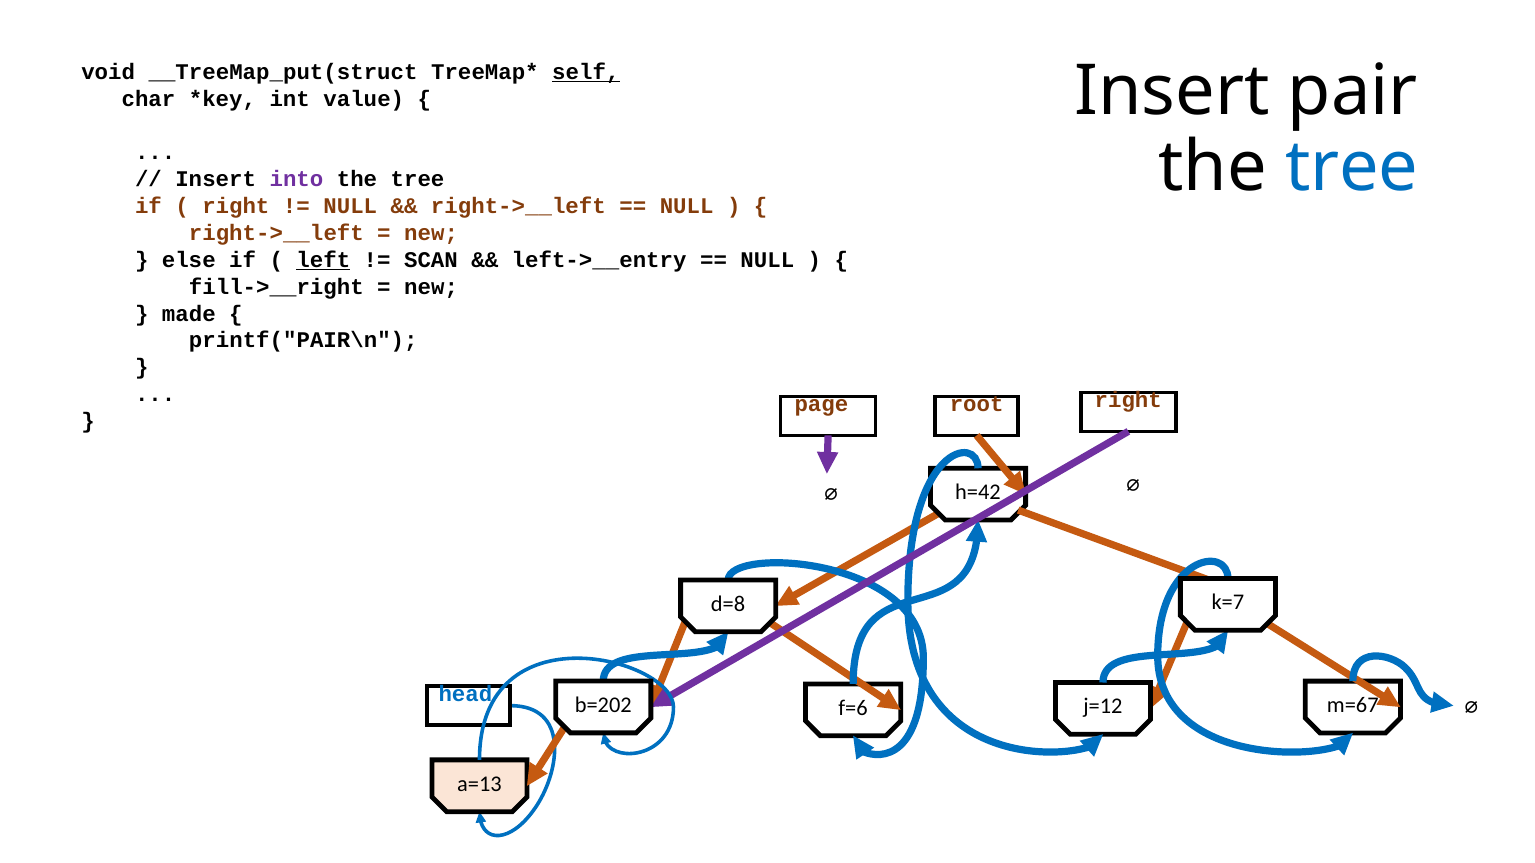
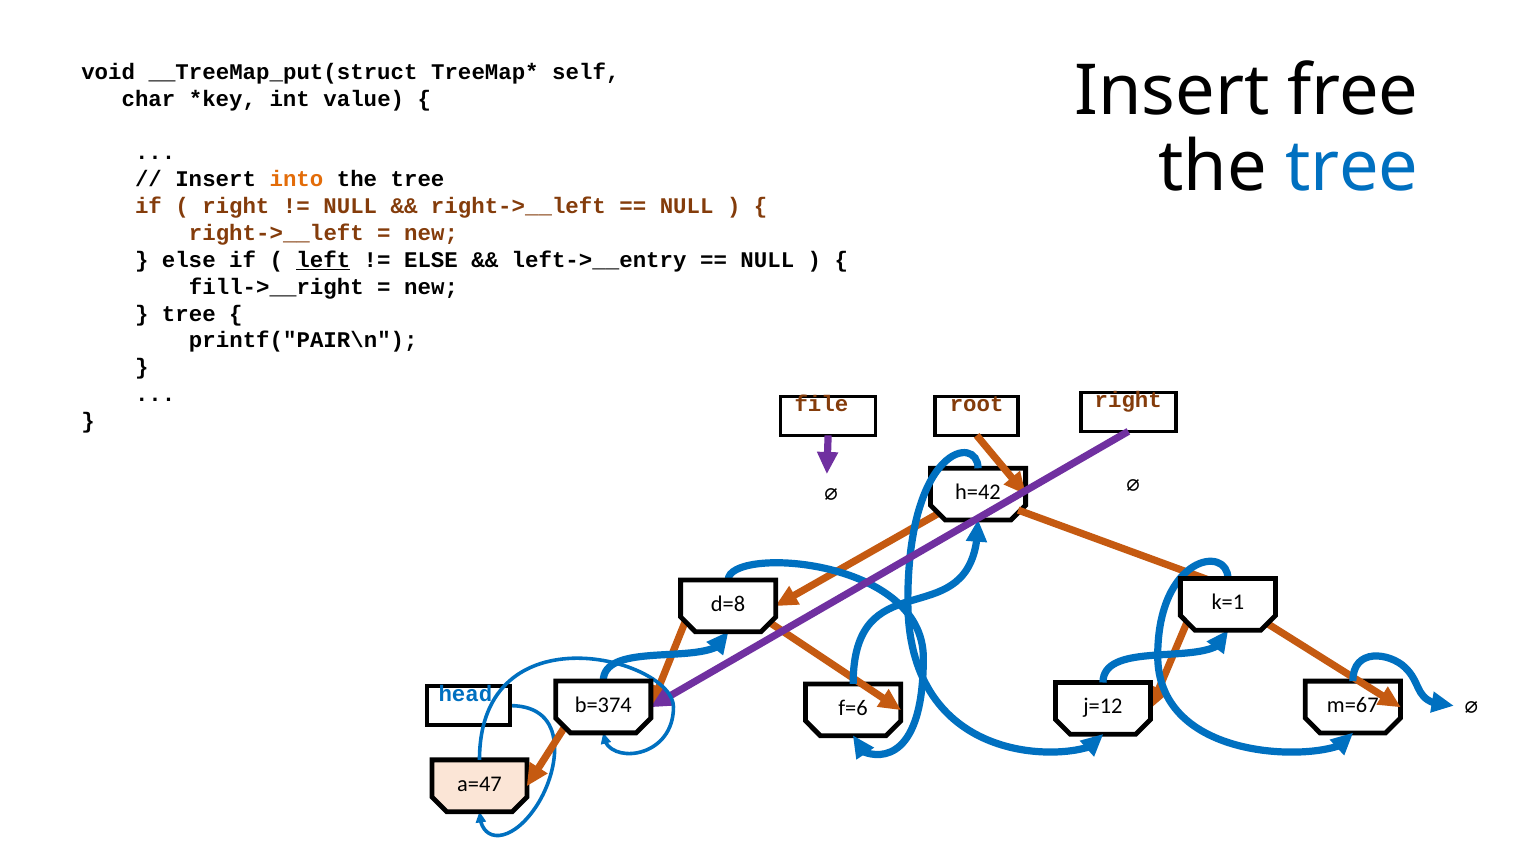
self underline: present -> none
pair: pair -> free
into colour: purple -> orange
SCAN at (431, 260): SCAN -> ELSE
made at (189, 314): made -> tree
page: page -> file
k=7: k=7 -> k=1
b=202: b=202 -> b=374
a=13: a=13 -> a=47
